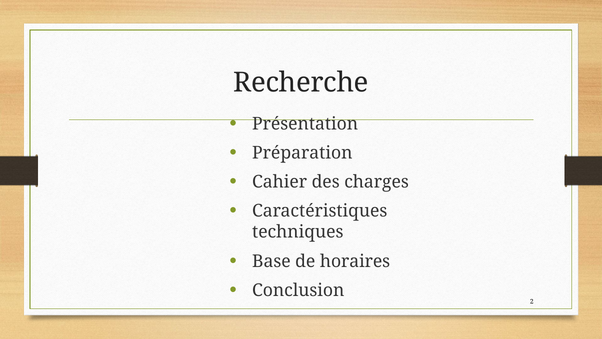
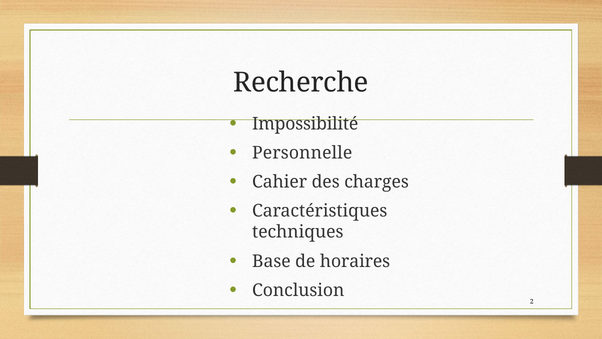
Présentation: Présentation -> Impossibilité
Préparation: Préparation -> Personnelle
